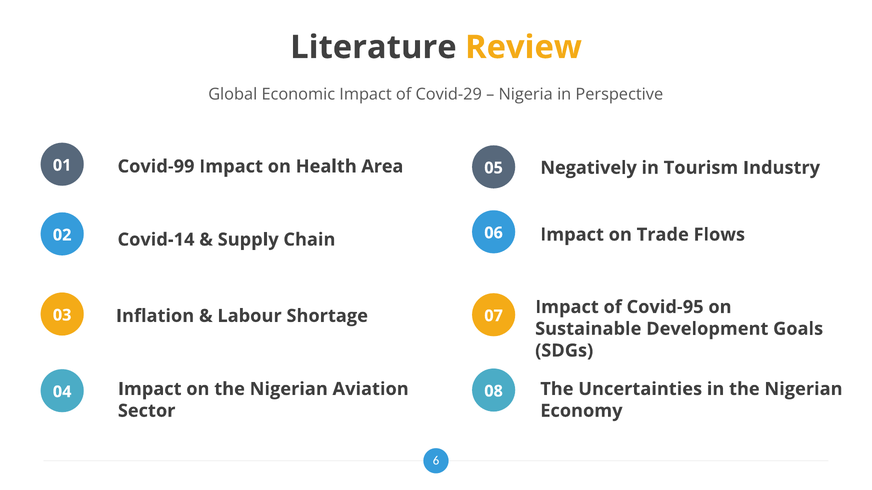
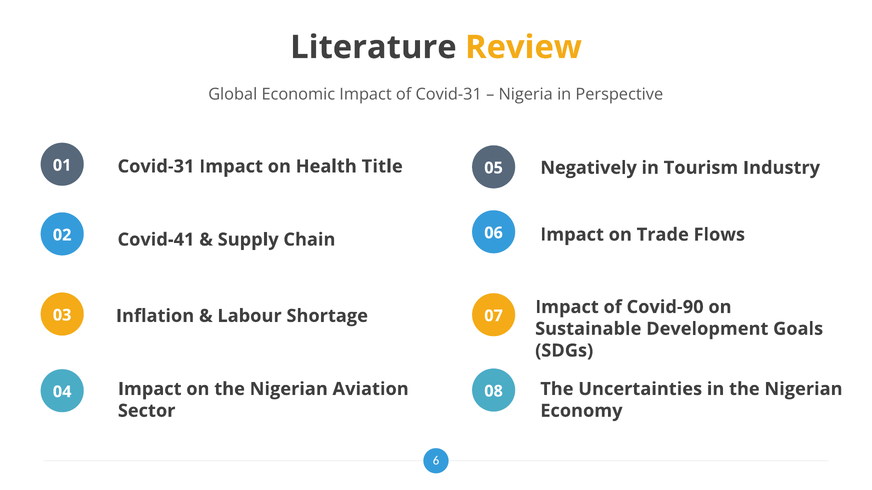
of Covid-29: Covid-29 -> Covid-31
01 Covid-99: Covid-99 -> Covid-31
Area: Area -> Title
Covid-14: Covid-14 -> Covid-41
Covid-95: Covid-95 -> Covid-90
